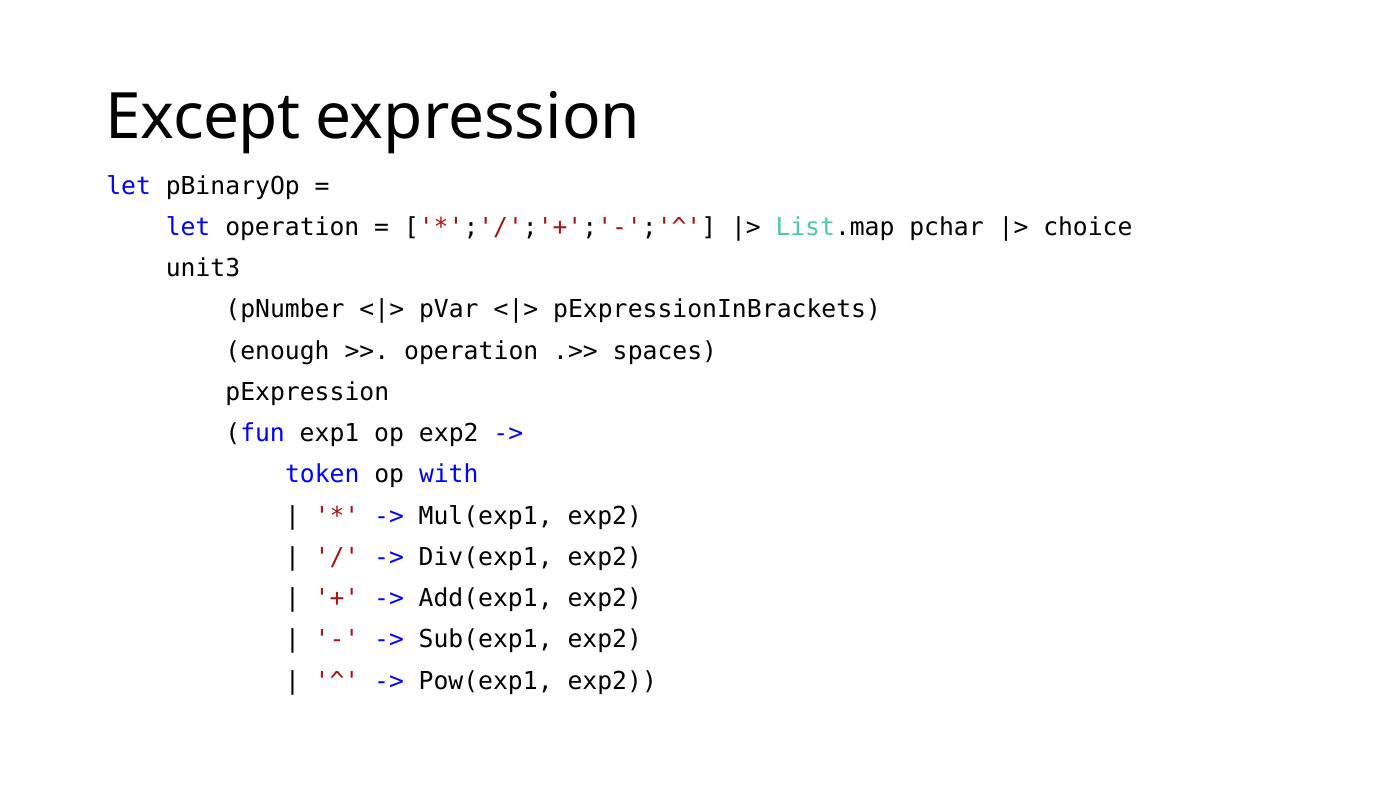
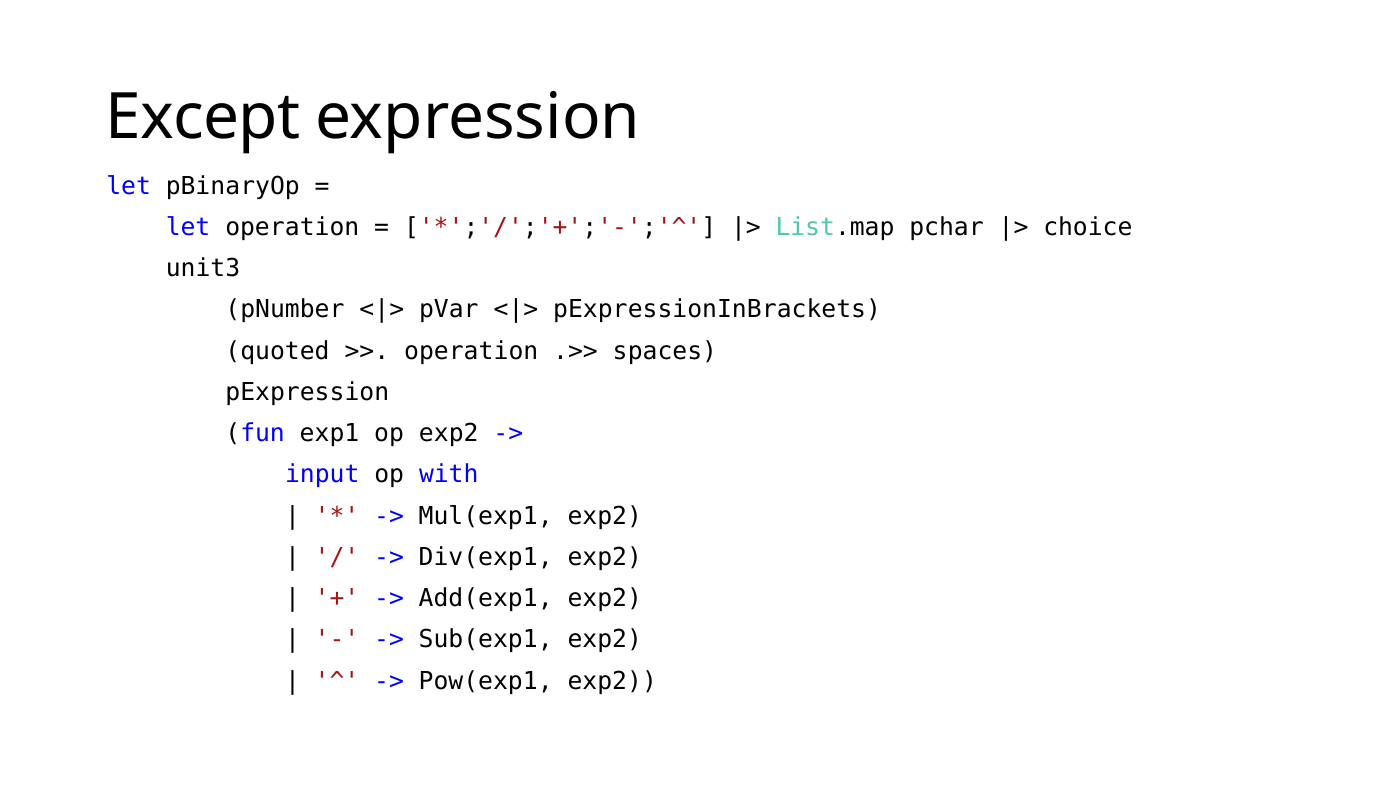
enough: enough -> quoted
token: token -> input
